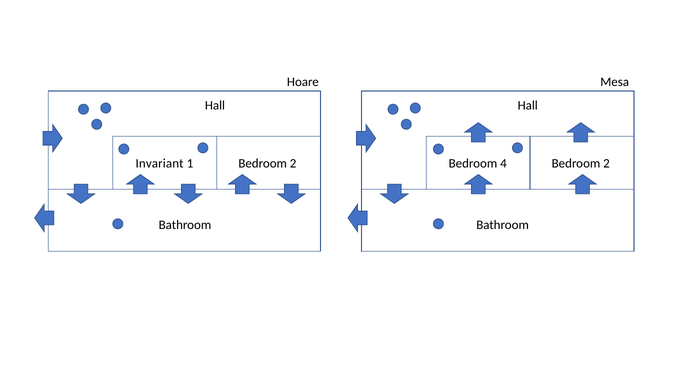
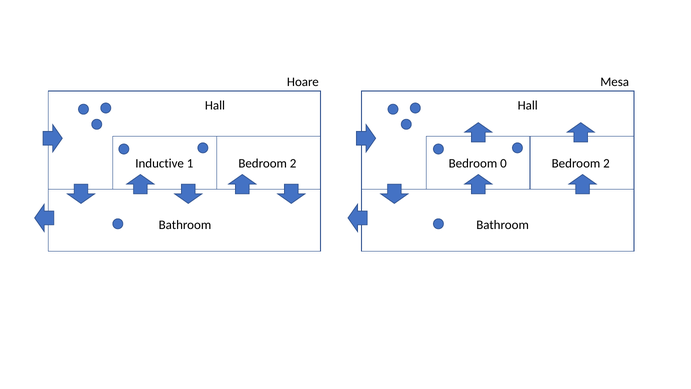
Invariant: Invariant -> Inductive
4: 4 -> 0
